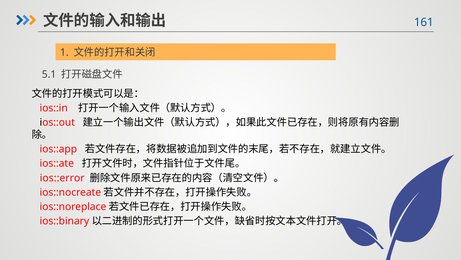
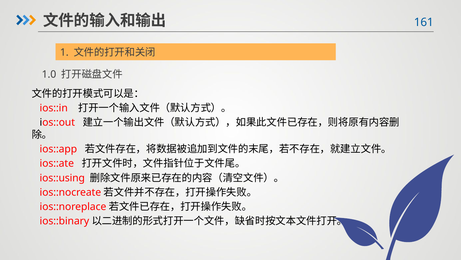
5.1: 5.1 -> 1.0
ios::error: ios::error -> ios::using
